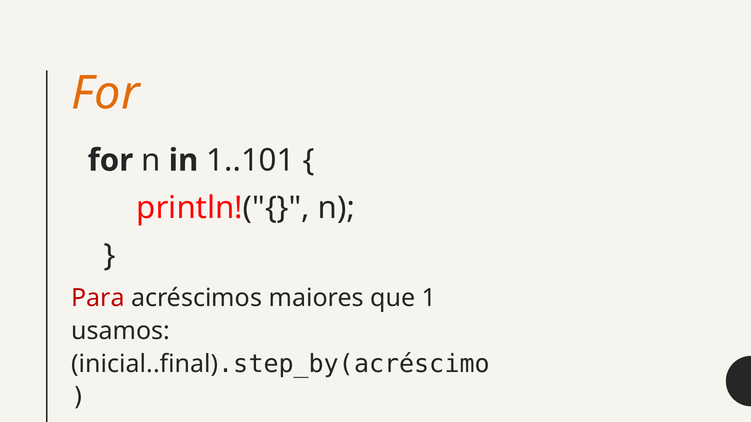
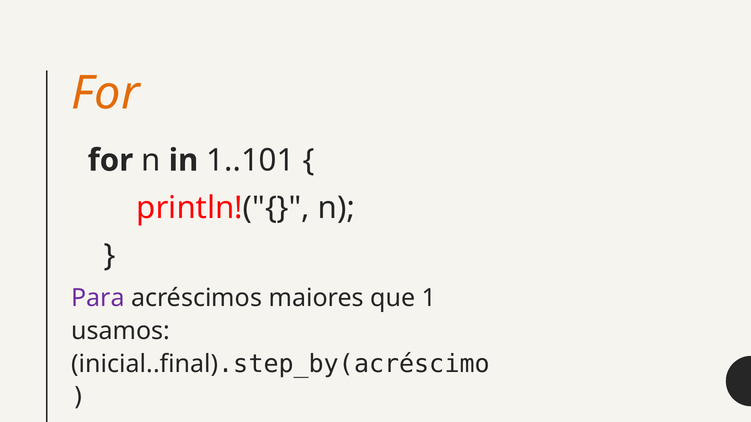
Para colour: red -> purple
